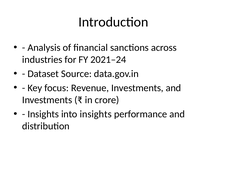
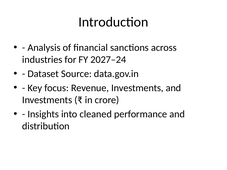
2021–24: 2021–24 -> 2027–24
into insights: insights -> cleaned
